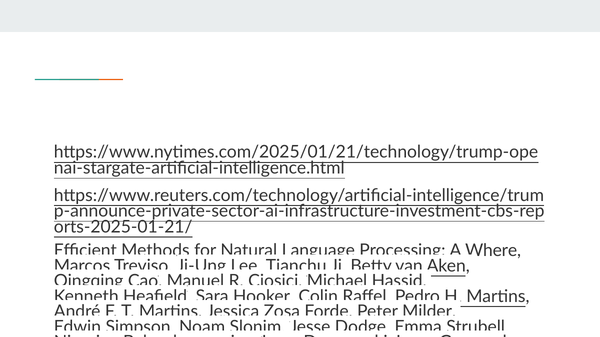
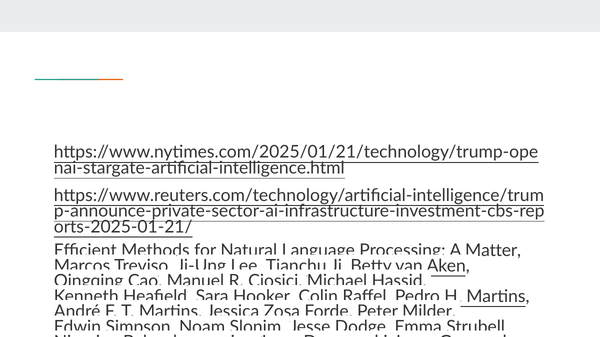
Where: Where -> Matter
